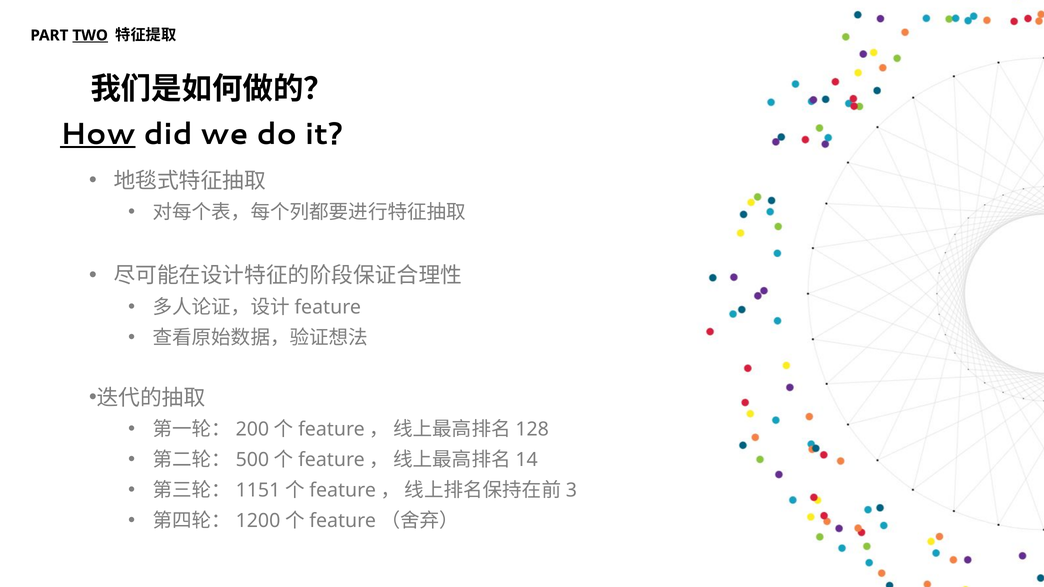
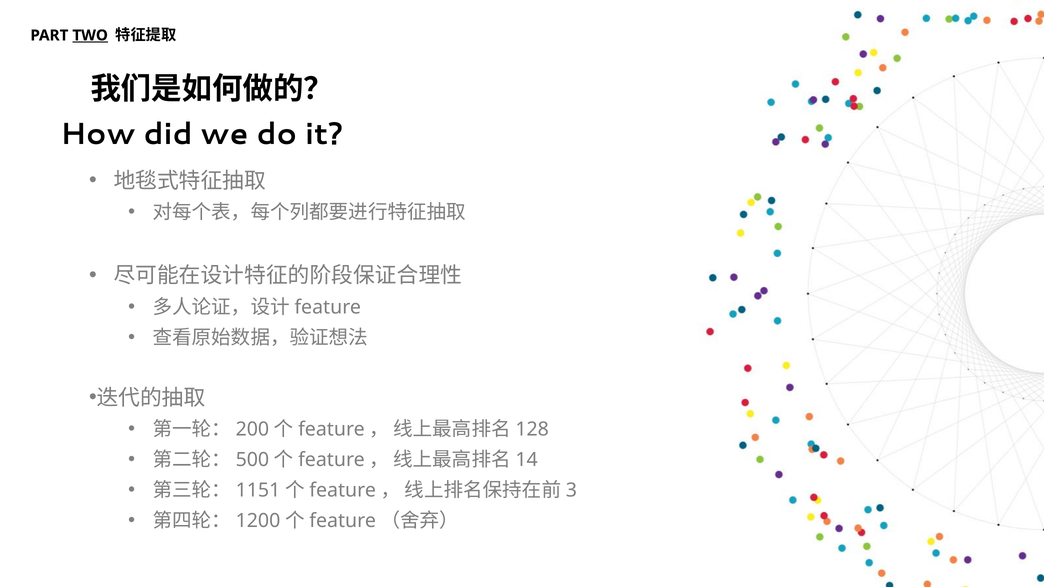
How underline: present -> none
